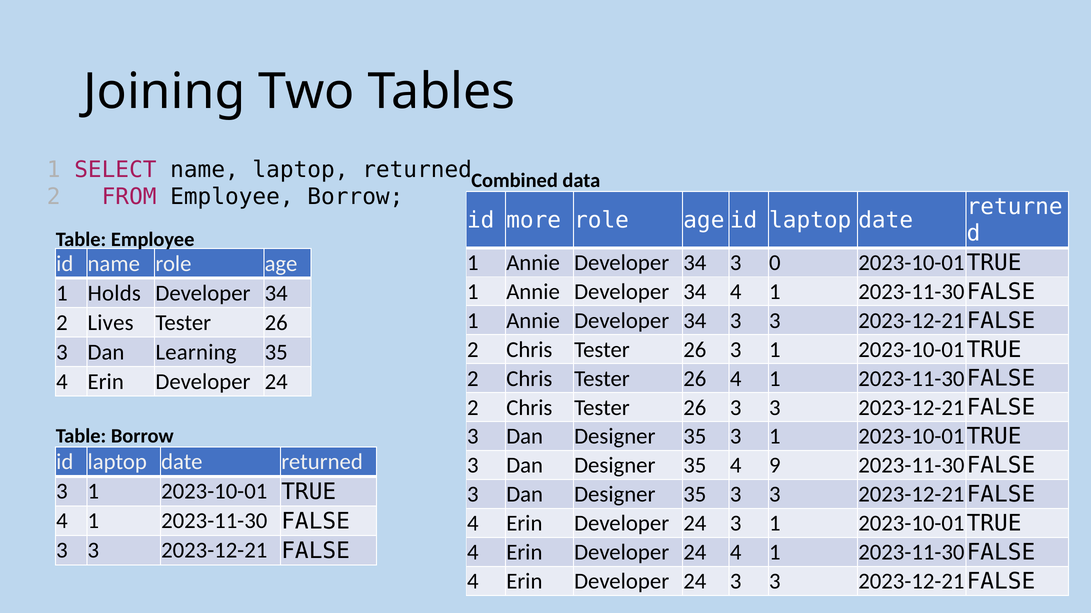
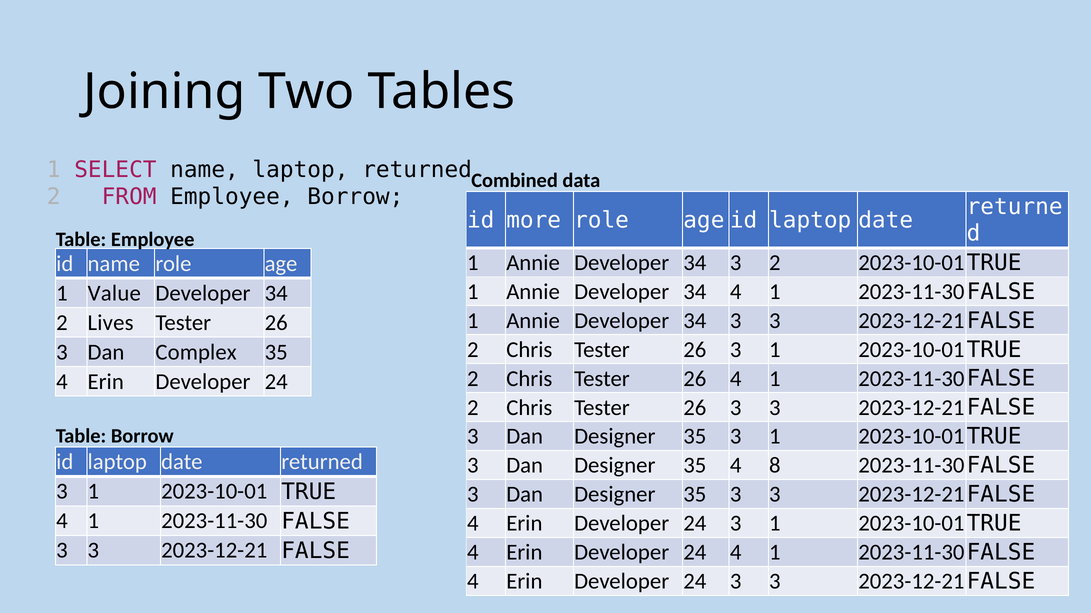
3 0: 0 -> 2
Holds: Holds -> Value
Learning: Learning -> Complex
9: 9 -> 8
